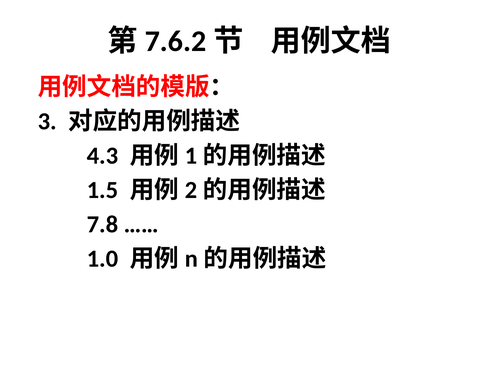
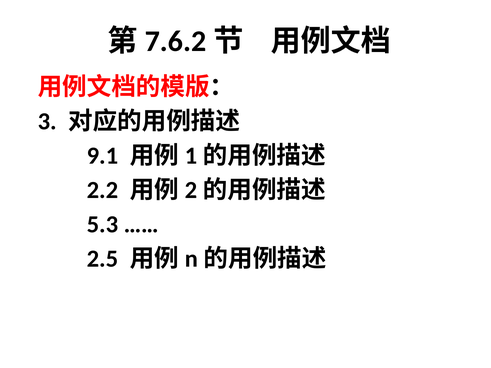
4.3: 4.3 -> 9.1
1.5: 1.5 -> 2.2
7.8: 7.8 -> 5.3
1.0: 1.0 -> 2.5
